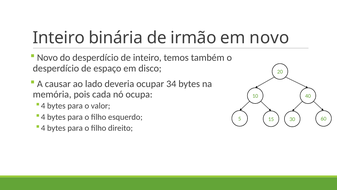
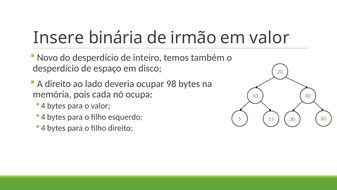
Inteiro at (59, 38): Inteiro -> Insere
em novo: novo -> valor
A causar: causar -> direito
34: 34 -> 98
